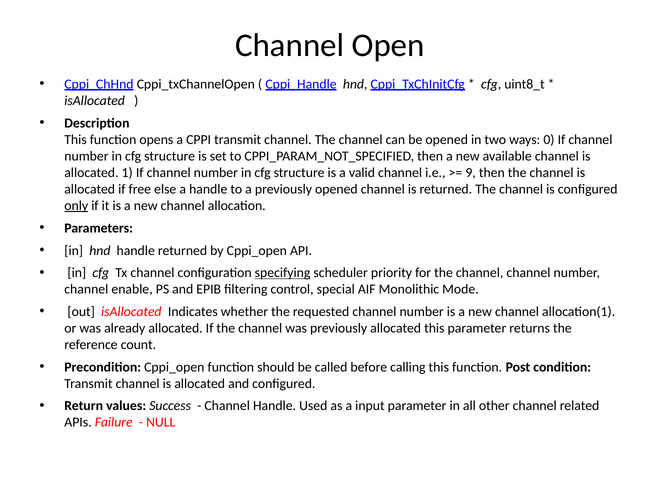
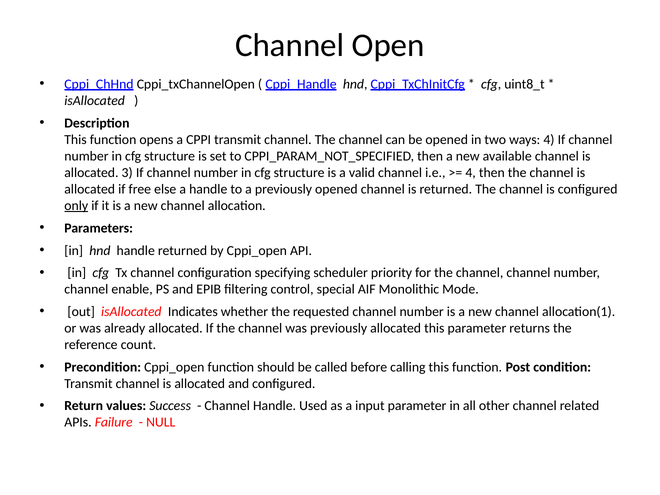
ways 0: 0 -> 4
1: 1 -> 3
9 at (471, 173): 9 -> 4
specifying underline: present -> none
